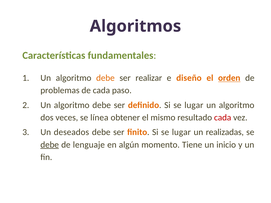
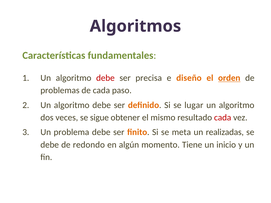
debe at (105, 78) colour: orange -> red
realizar: realizar -> precisa
línea: línea -> sigue
deseados: deseados -> problema
finito Si se lugar: lugar -> meta
debe at (50, 145) underline: present -> none
lenguaje: lenguaje -> redondo
